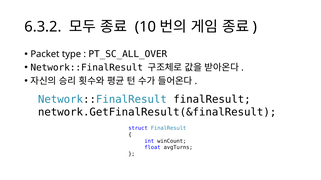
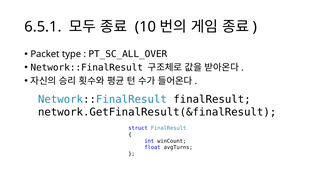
6.3.2: 6.3.2 -> 6.5.1
